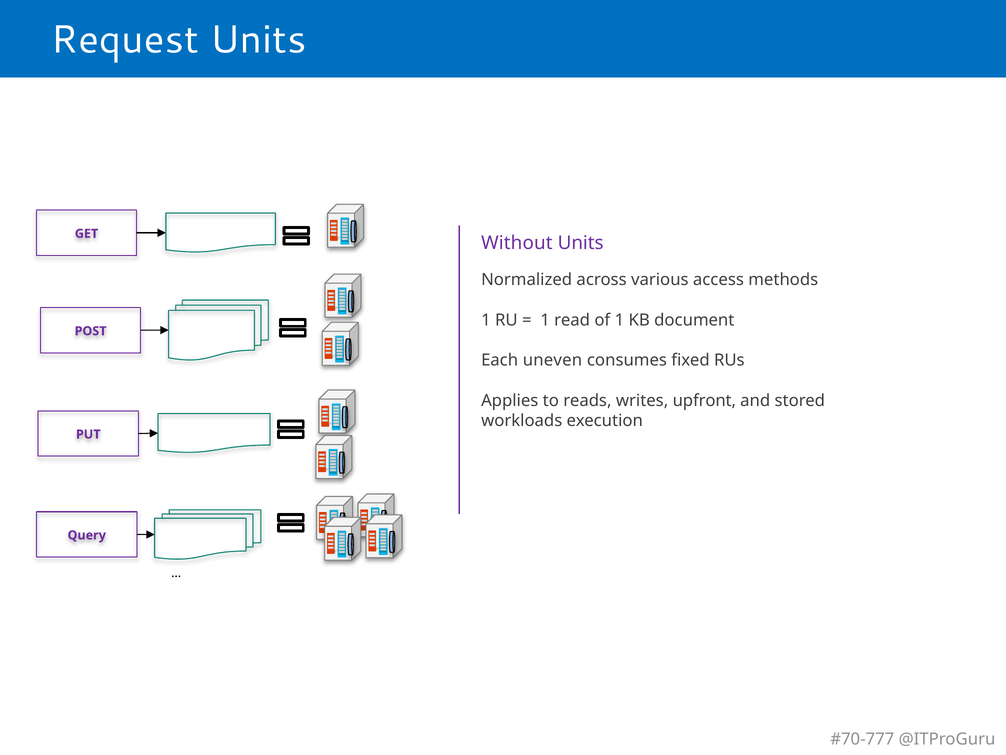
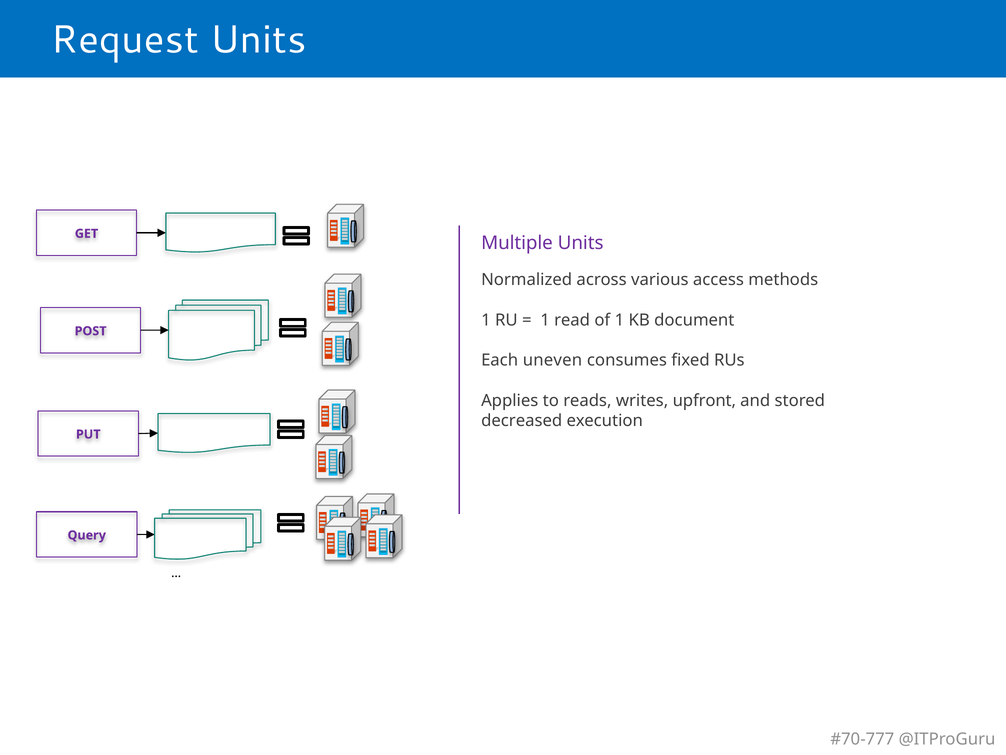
Without: Without -> Multiple
workloads: workloads -> decreased
